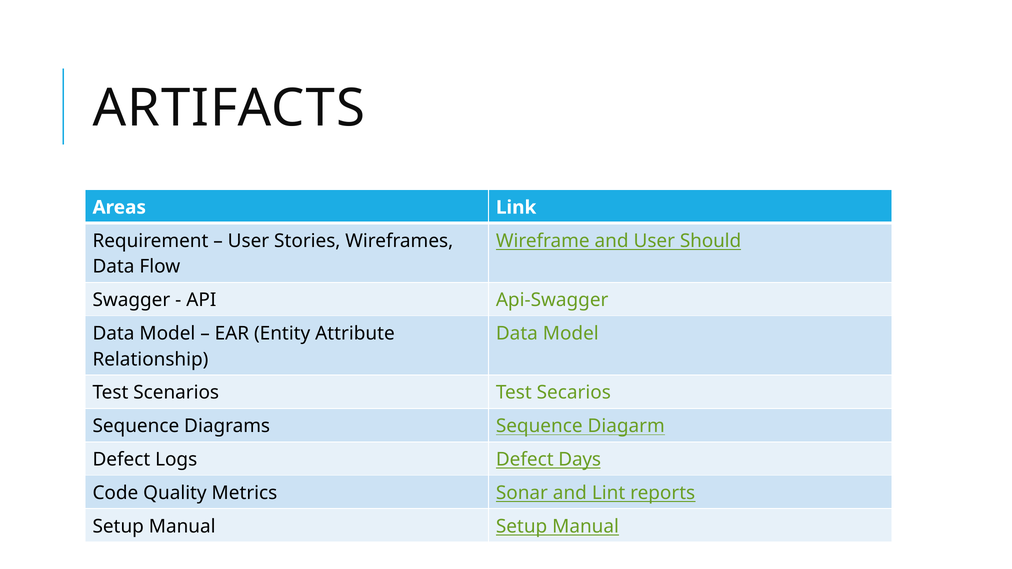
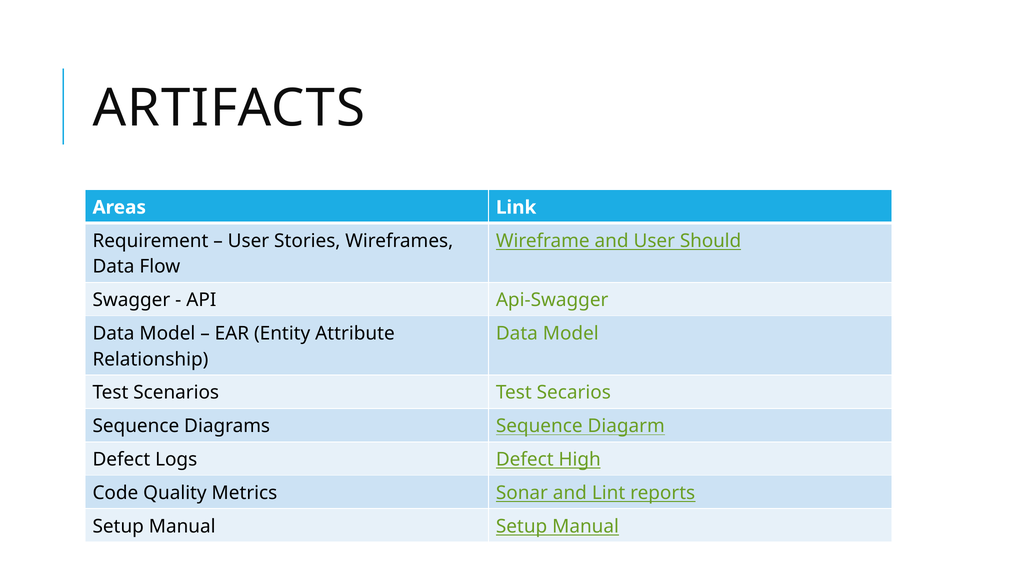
Days: Days -> High
